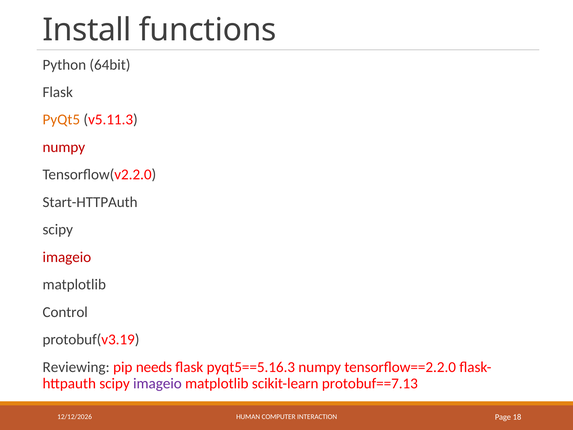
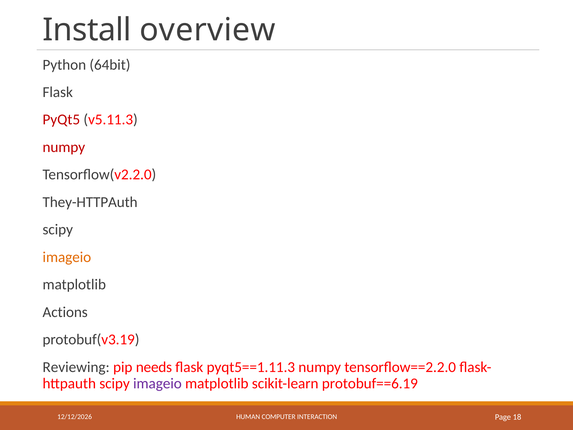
functions: functions -> overview
PyQt5 colour: orange -> red
Start-HTTPAuth: Start-HTTPAuth -> They-HTTPAuth
imageio at (67, 257) colour: red -> orange
Control: Control -> Actions
pyqt5==5.16.3: pyqt5==5.16.3 -> pyqt5==1.11.3
protobuf==7.13: protobuf==7.13 -> protobuf==6.19
